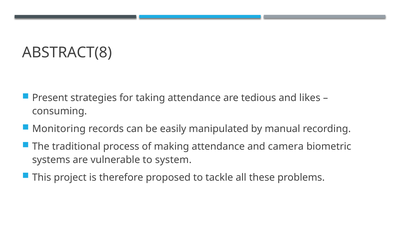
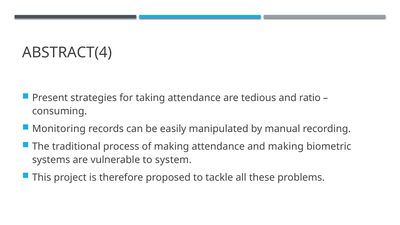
ABSTRACT(8: ABSTRACT(8 -> ABSTRACT(4
likes: likes -> ratio
and camera: camera -> making
